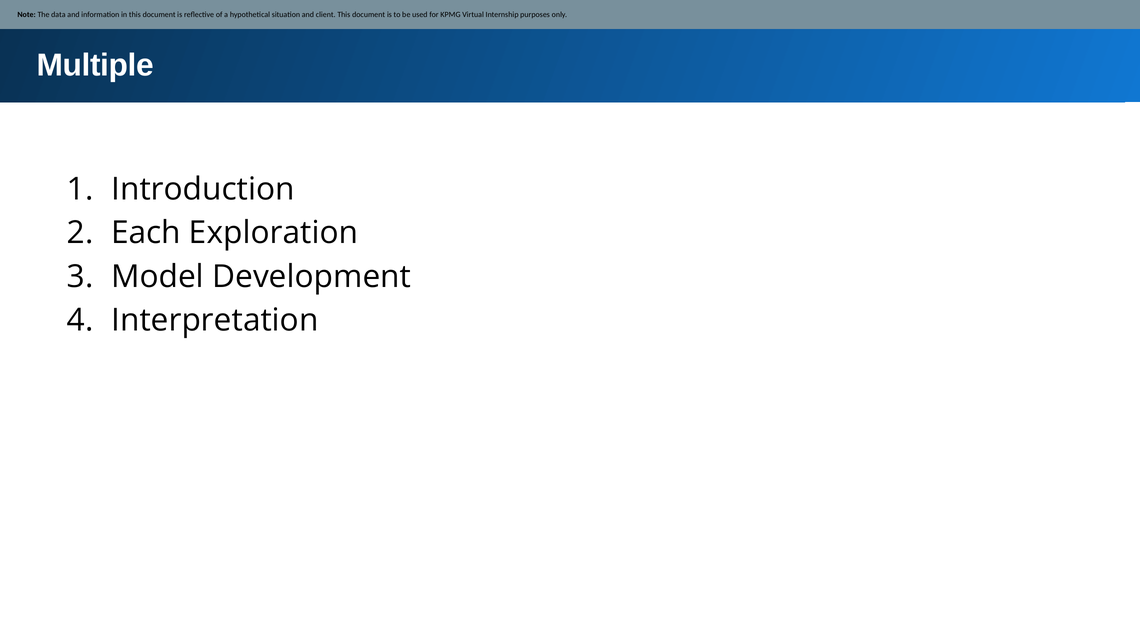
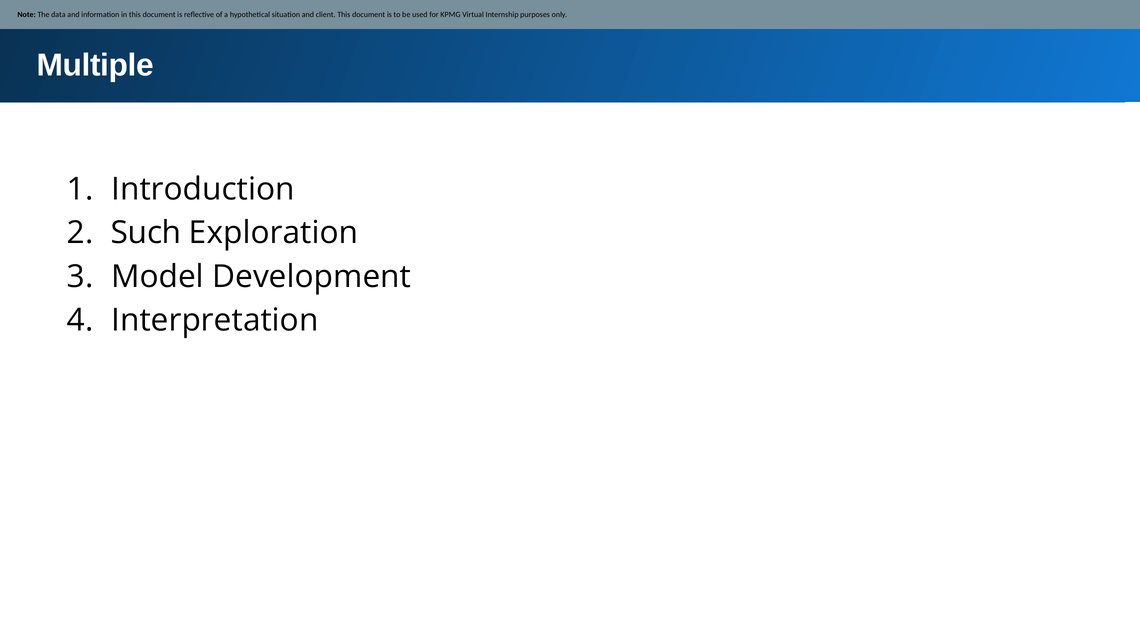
Each: Each -> Such
